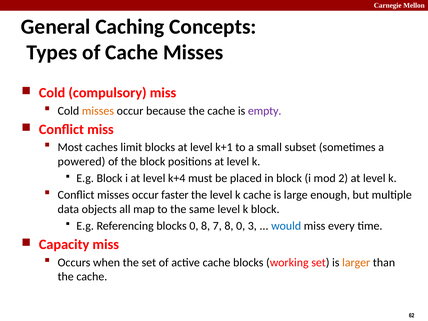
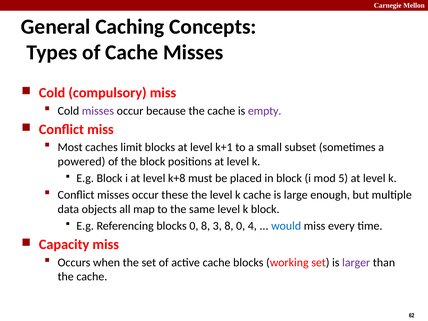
misses at (98, 111) colour: orange -> purple
k+4: k+4 -> k+8
2: 2 -> 5
faster: faster -> these
7: 7 -> 3
3: 3 -> 4
larger colour: orange -> purple
